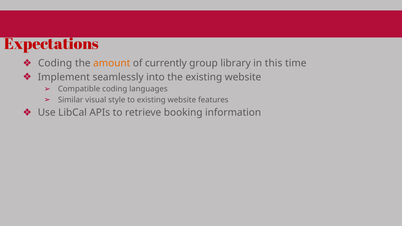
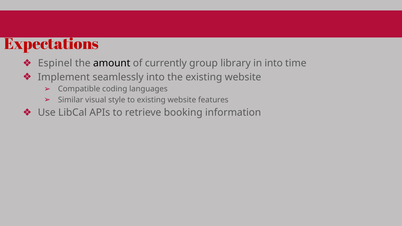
Coding at (55, 63): Coding -> Espinel
amount colour: orange -> black
in this: this -> into
